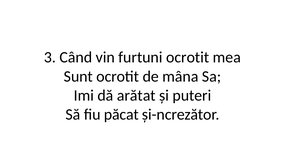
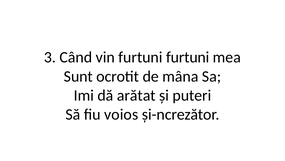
furtuni ocrotit: ocrotit -> furtuni
păcat: păcat -> voios
